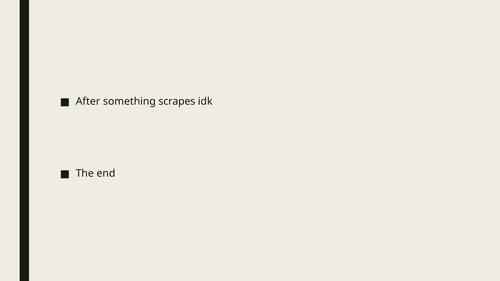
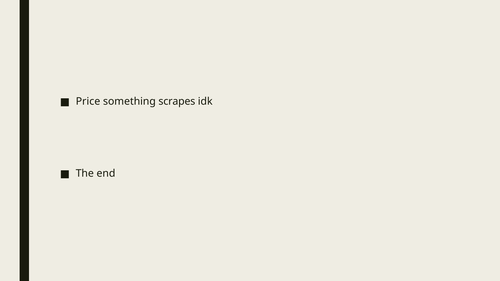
After: After -> Price
